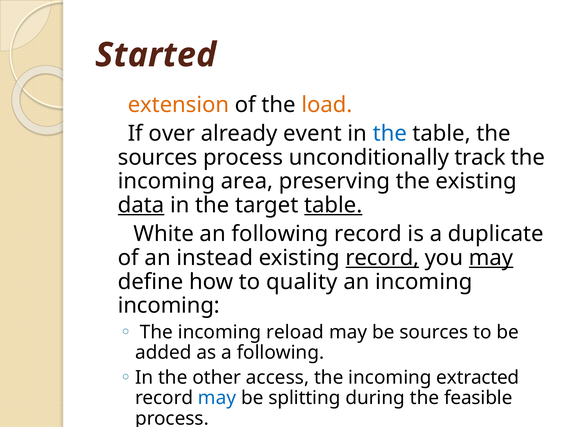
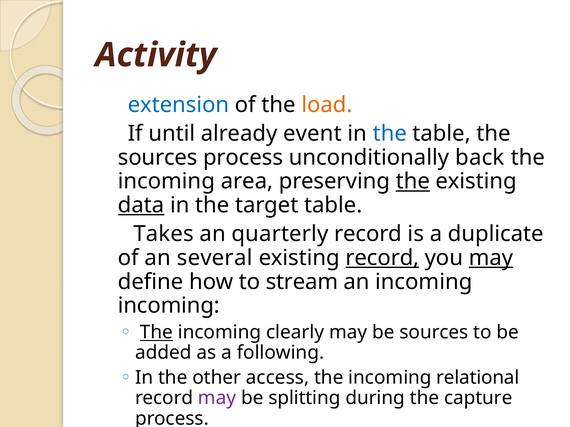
Started: Started -> Activity
extension colour: orange -> blue
over: over -> until
track: track -> back
the at (413, 182) underline: none -> present
table at (333, 205) underline: present -> none
White: White -> Takes
an following: following -> quarterly
instead: instead -> several
quality: quality -> stream
The at (156, 333) underline: none -> present
reload: reload -> clearly
extracted: extracted -> relational
may at (217, 399) colour: blue -> purple
feasible: feasible -> capture
